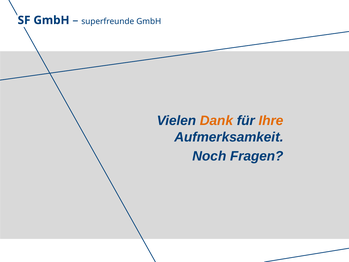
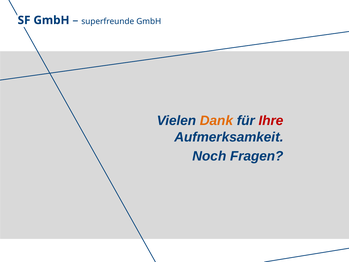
Ihre colour: orange -> red
